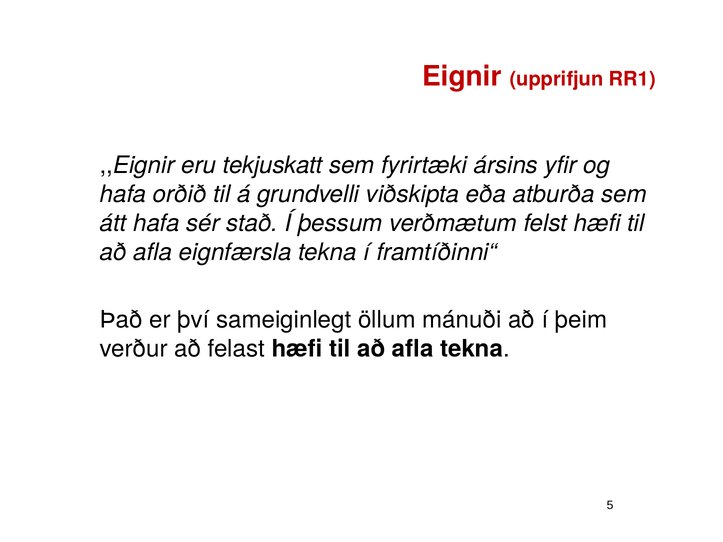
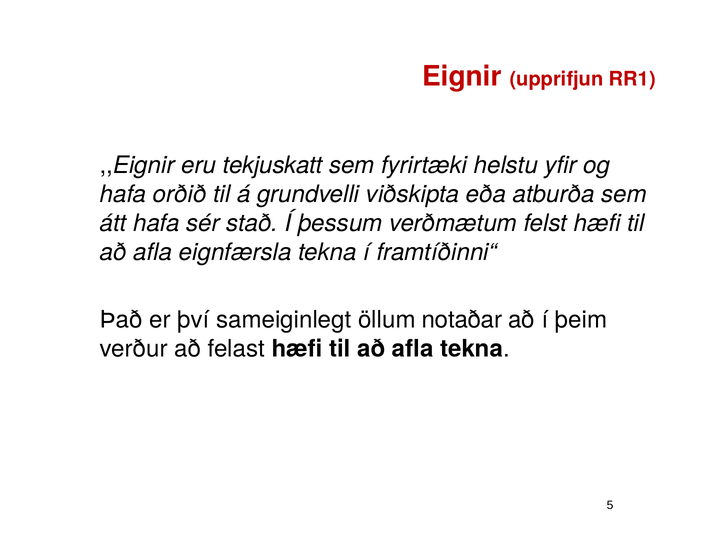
ársins: ársins -> helstu
mánuði: mánuði -> notaðar
